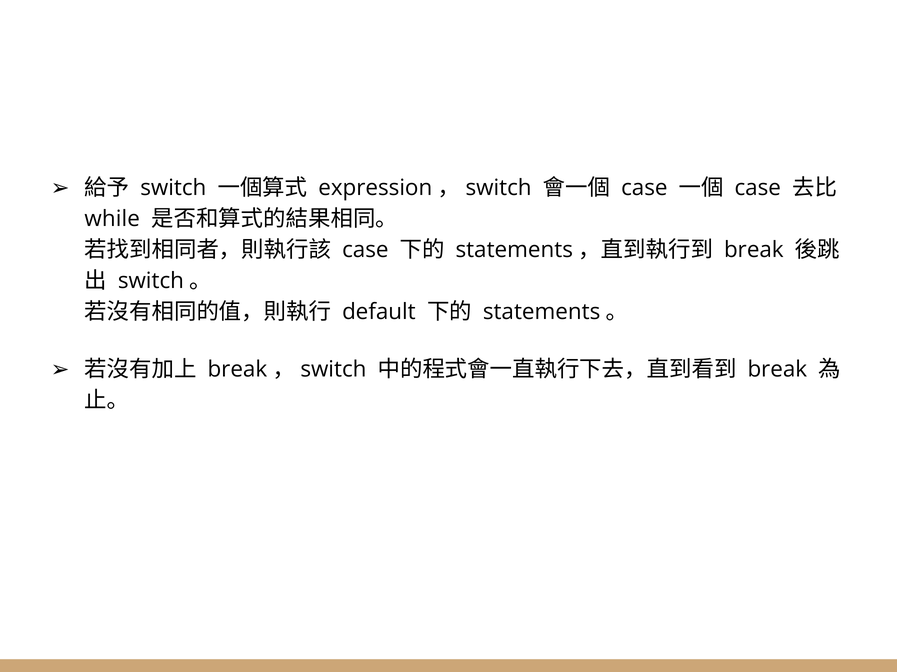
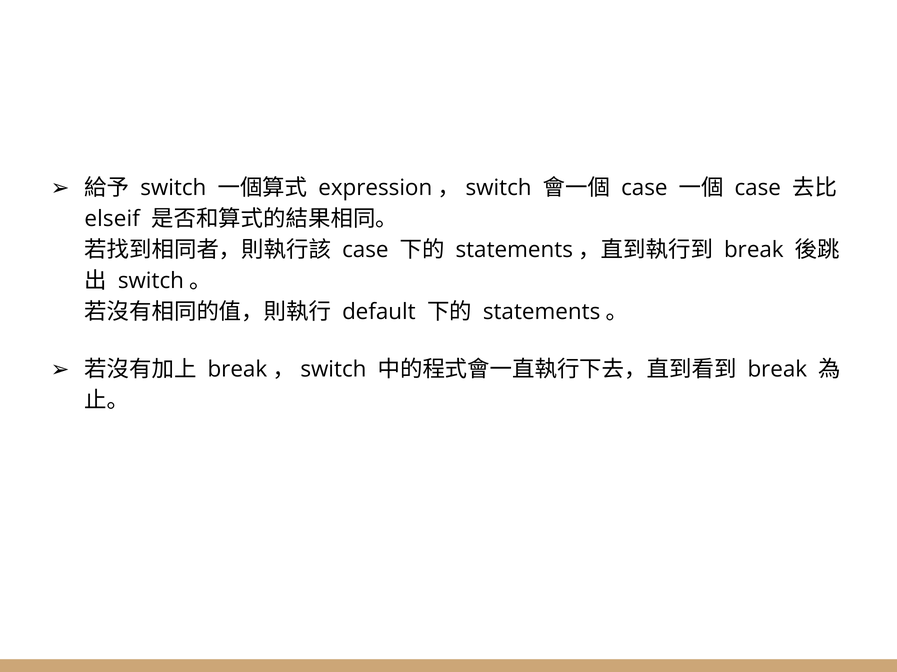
while: while -> elseif
